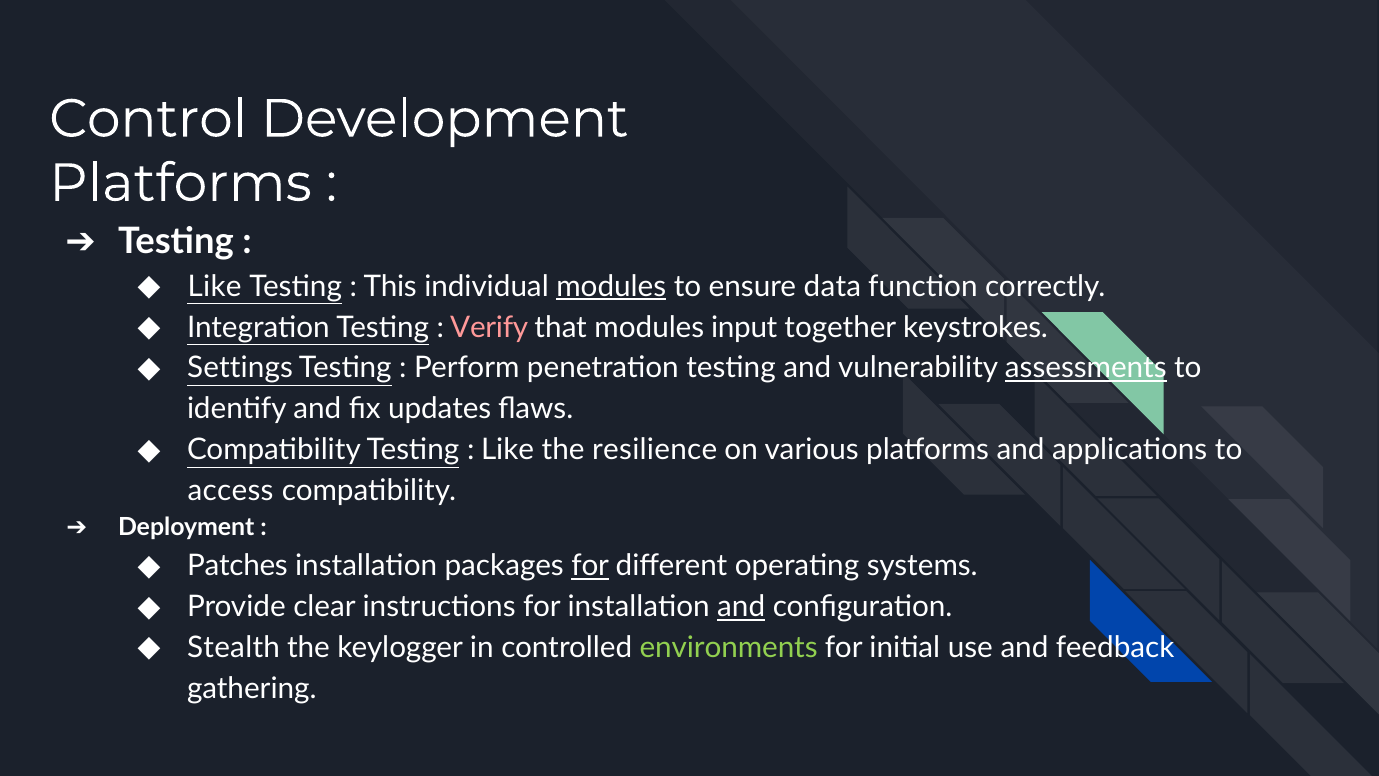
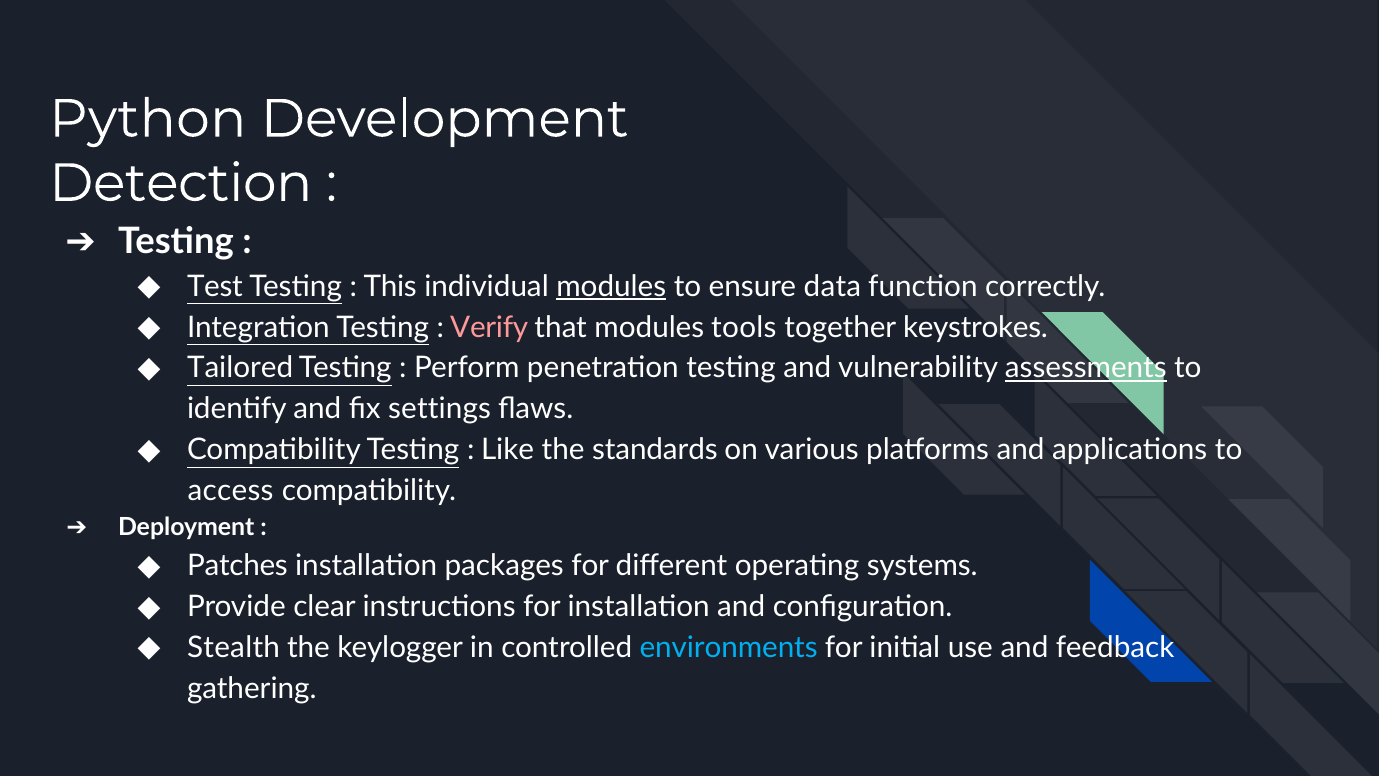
Control: Control -> Python
Platforms at (180, 183): Platforms -> Detection
Like at (215, 286): Like -> Test
input: input -> tools
Settings: Settings -> Tailored
updates: updates -> settings
resilience: resilience -> standards
for at (590, 566) underline: present -> none
and at (741, 607) underline: present -> none
environments colour: light green -> light blue
